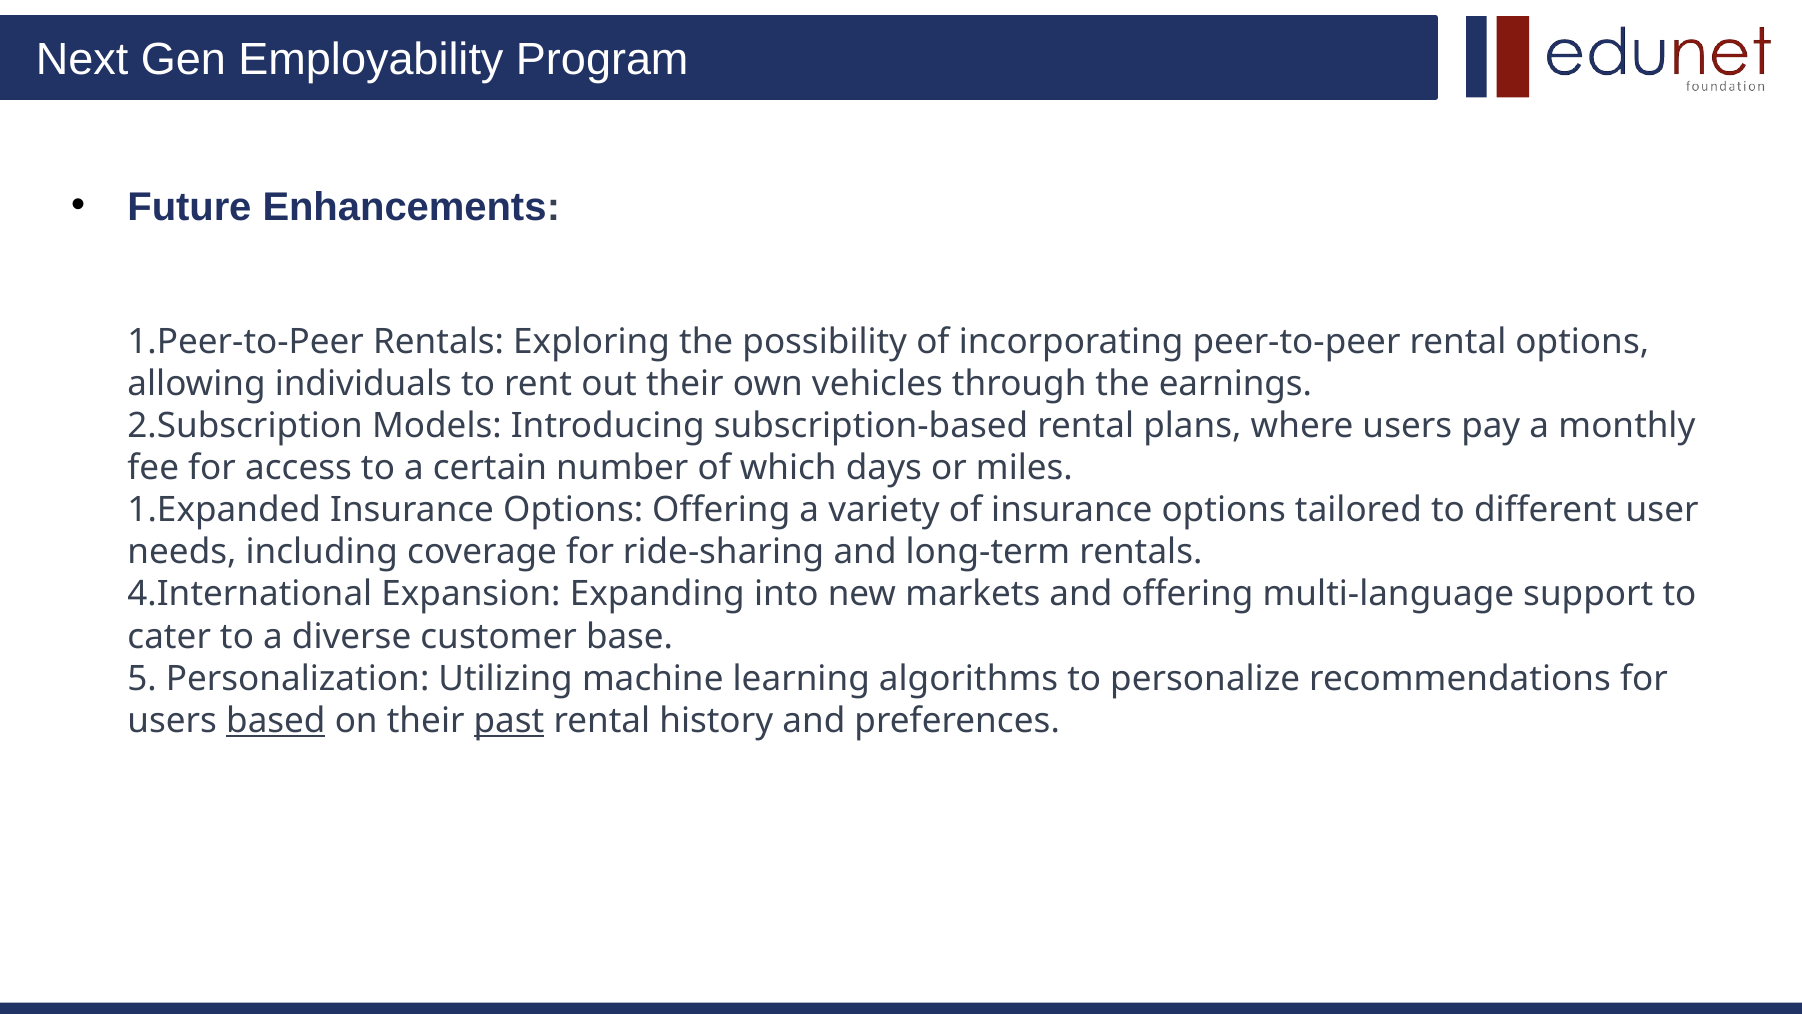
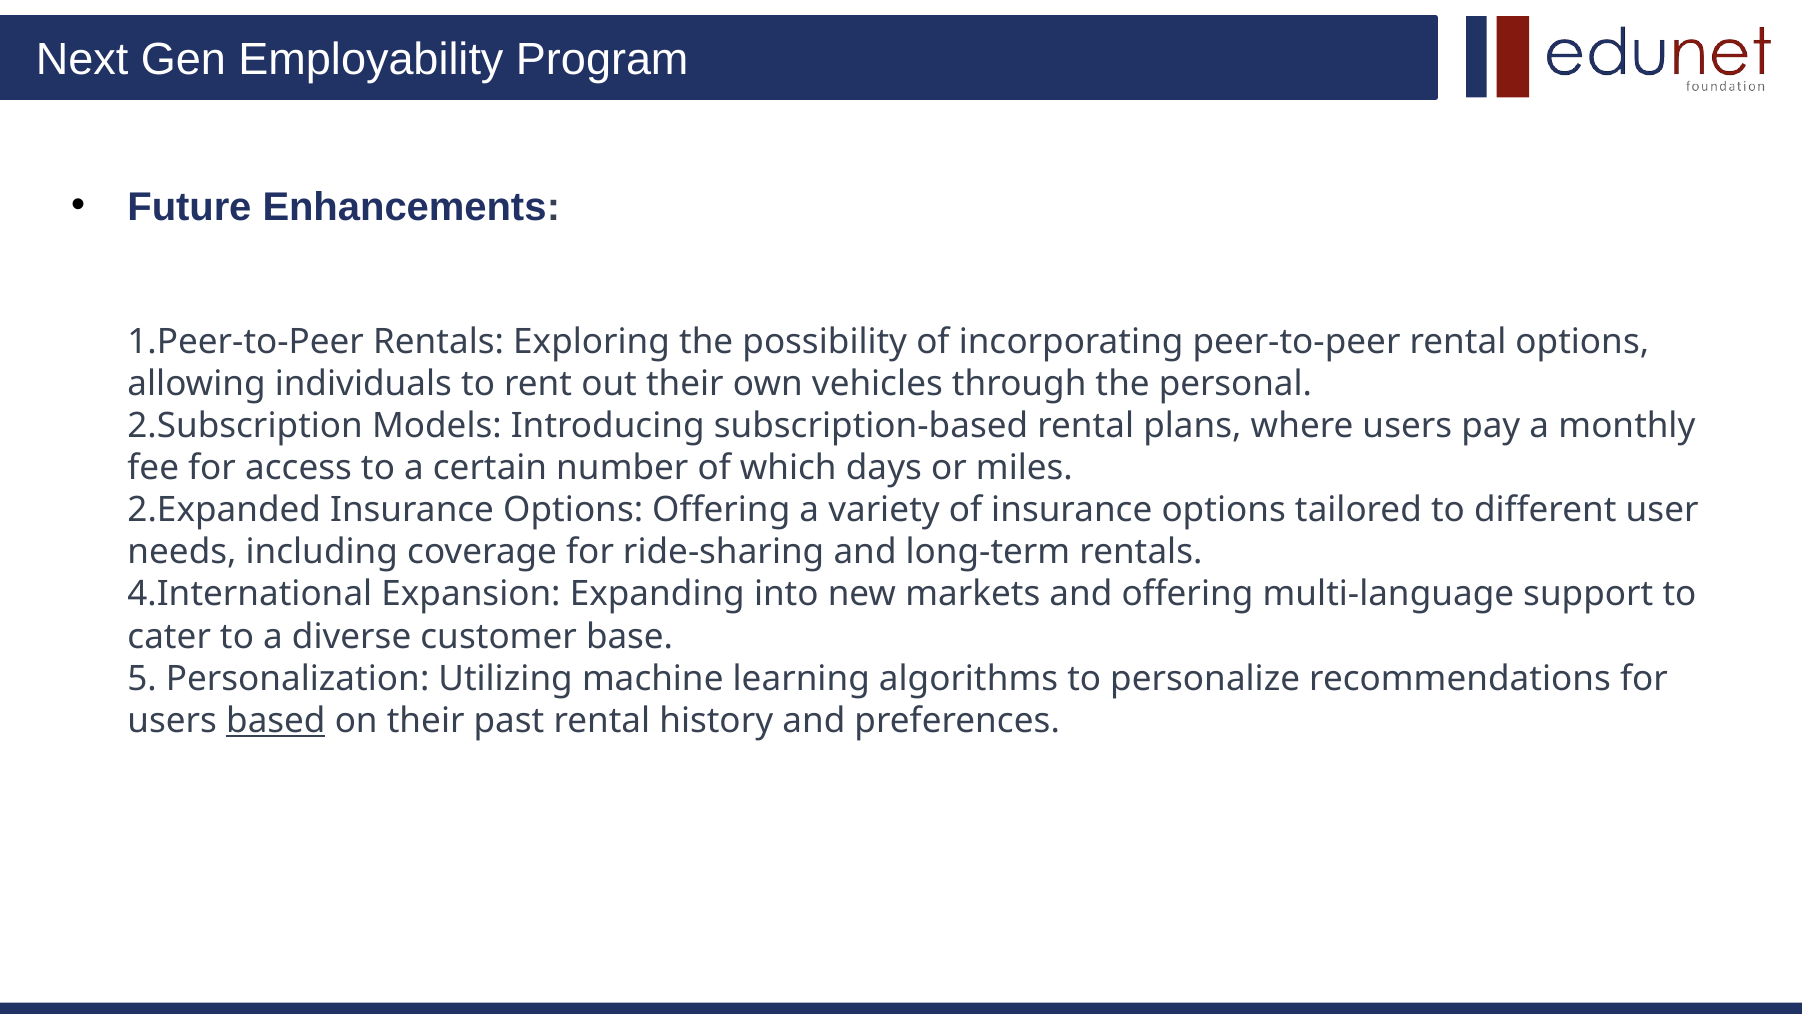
earnings: earnings -> personal
1.Expanded: 1.Expanded -> 2.Expanded
past underline: present -> none
